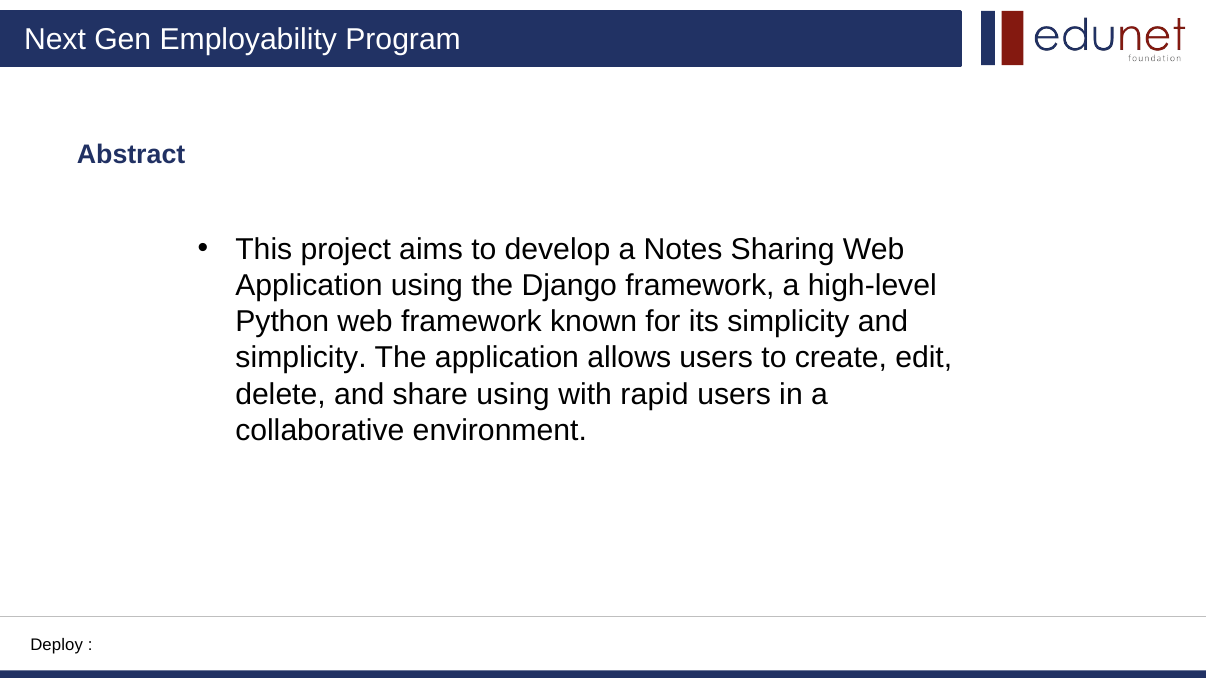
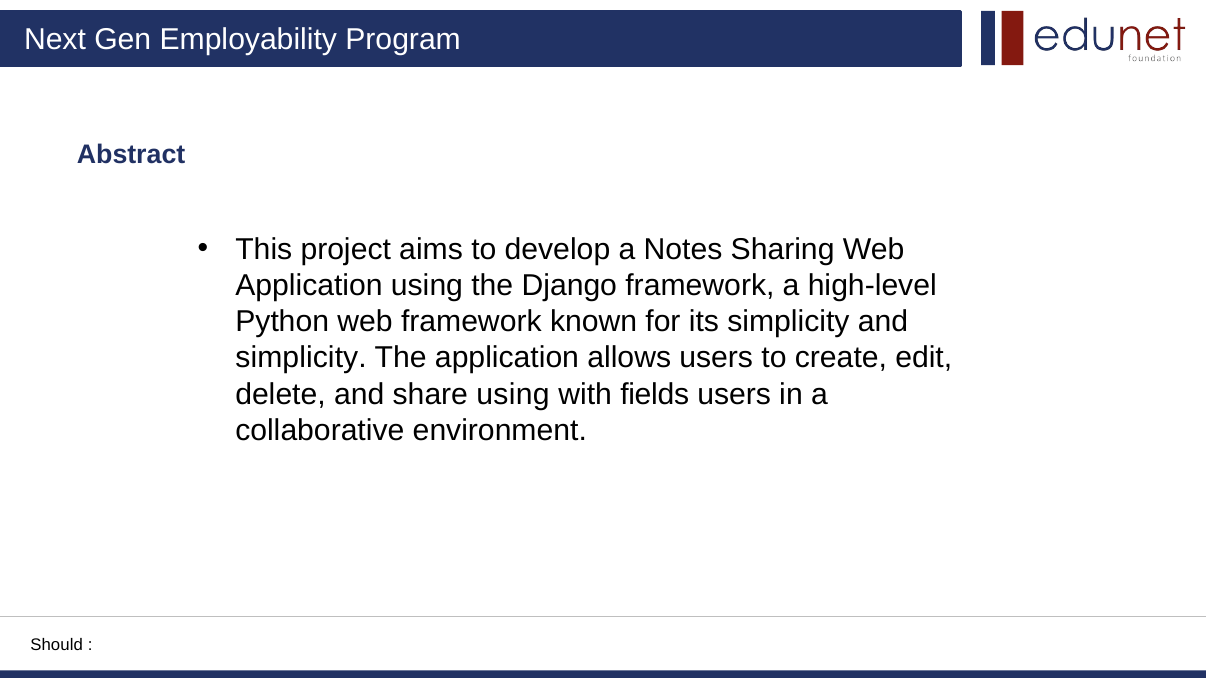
rapid: rapid -> fields
Deploy: Deploy -> Should
